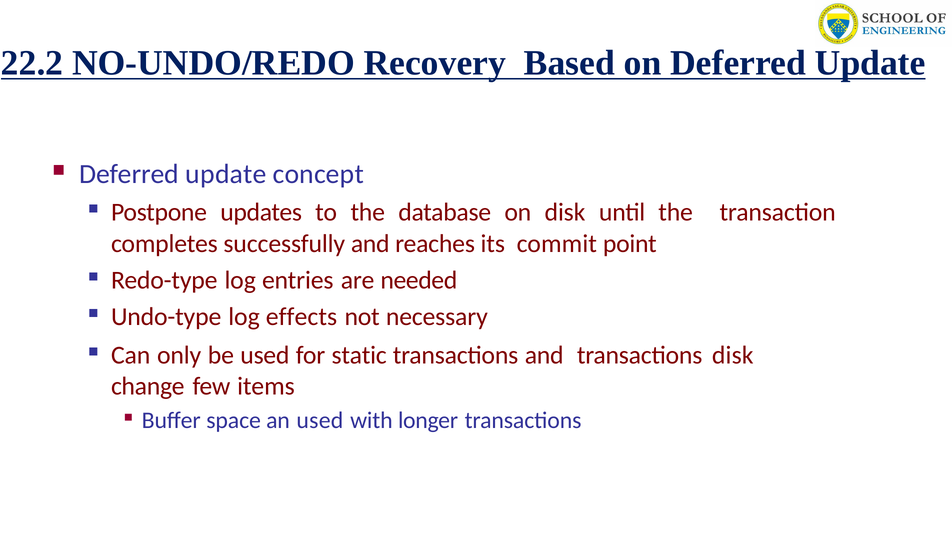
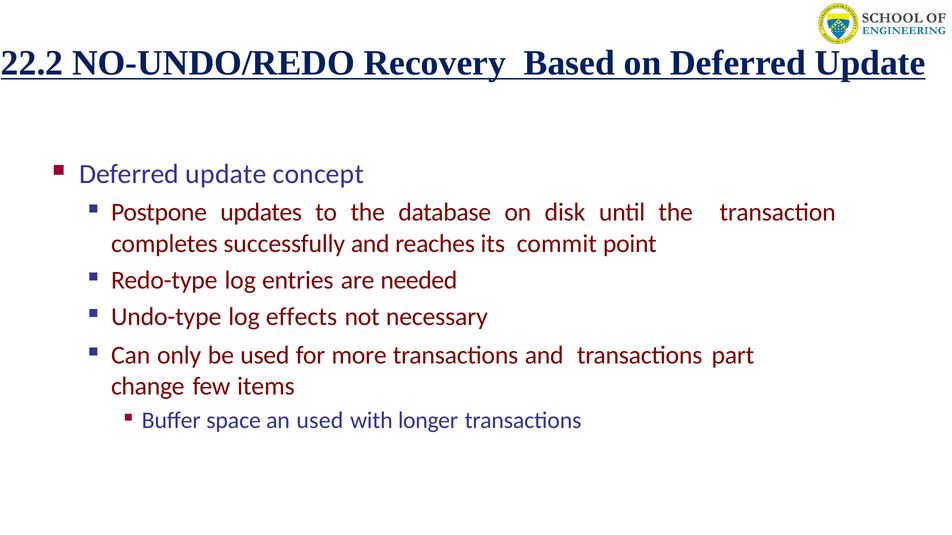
static: static -> more
transactions disk: disk -> part
